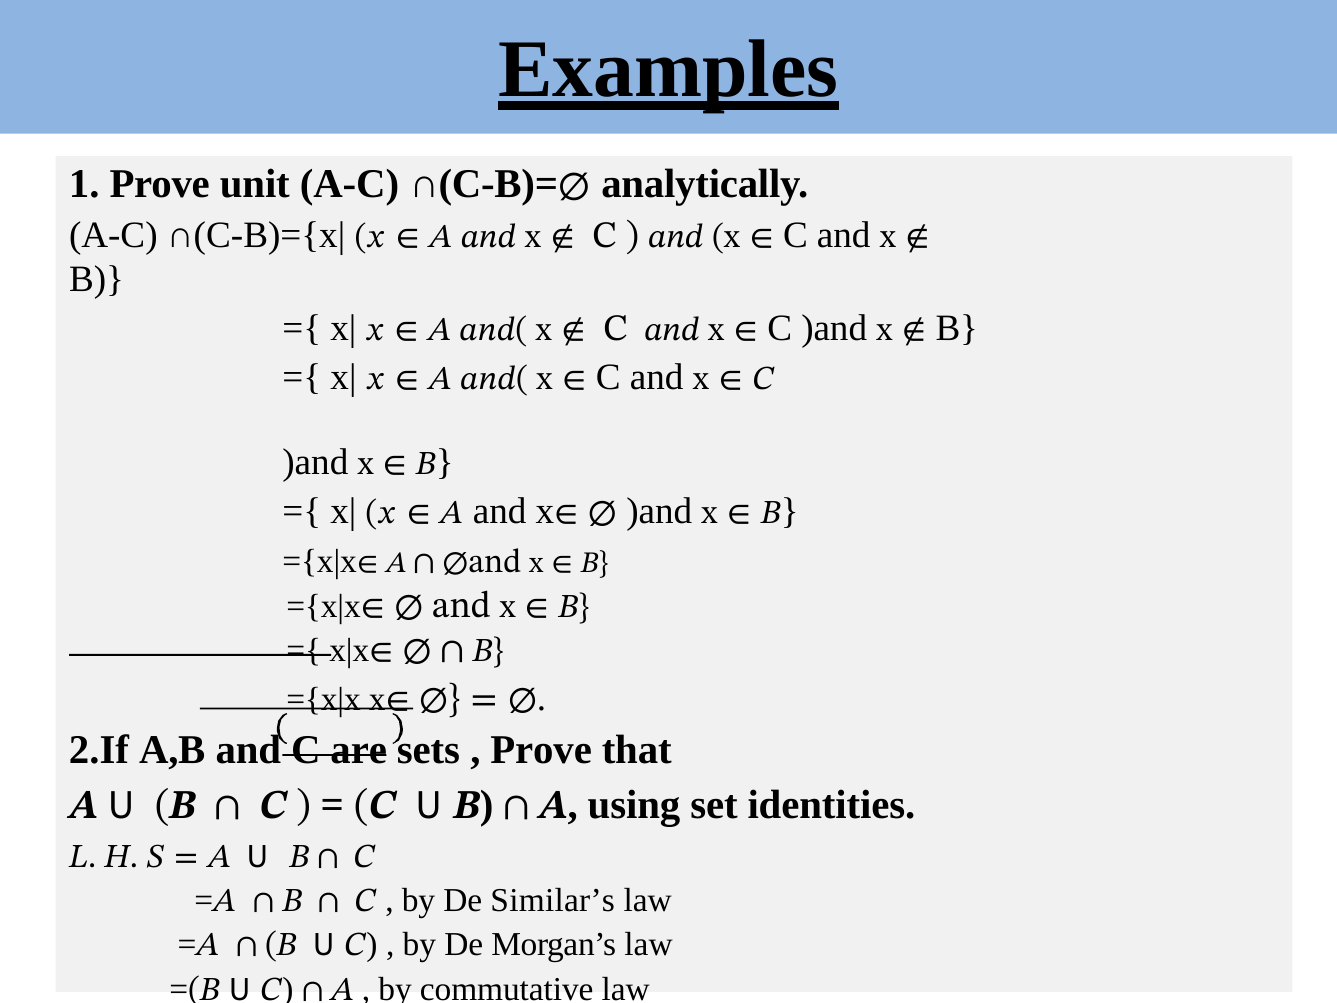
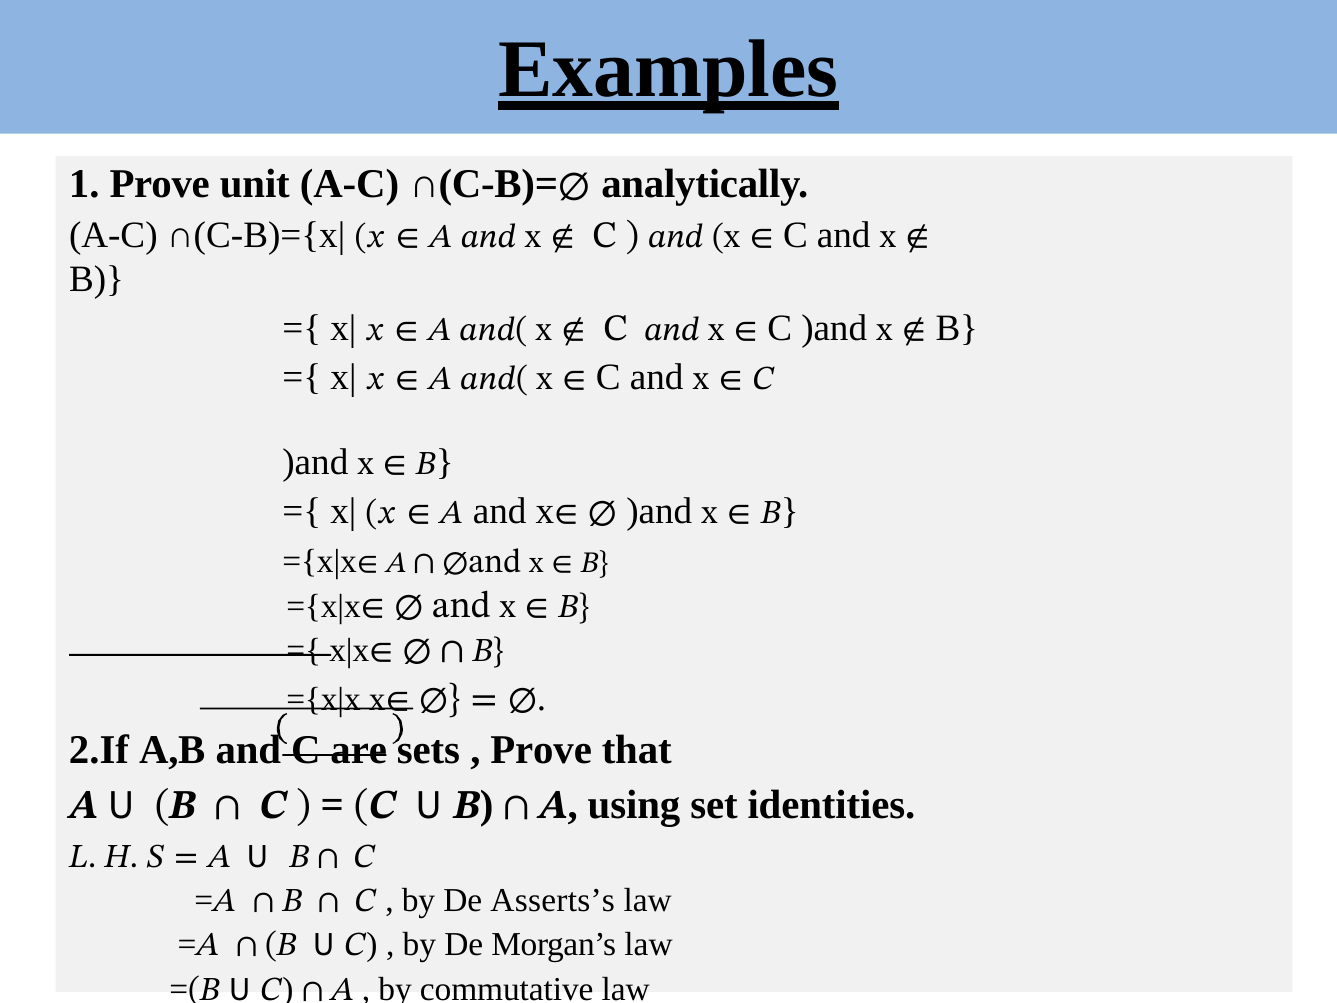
Similar’s: Similar’s -> Asserts’s
